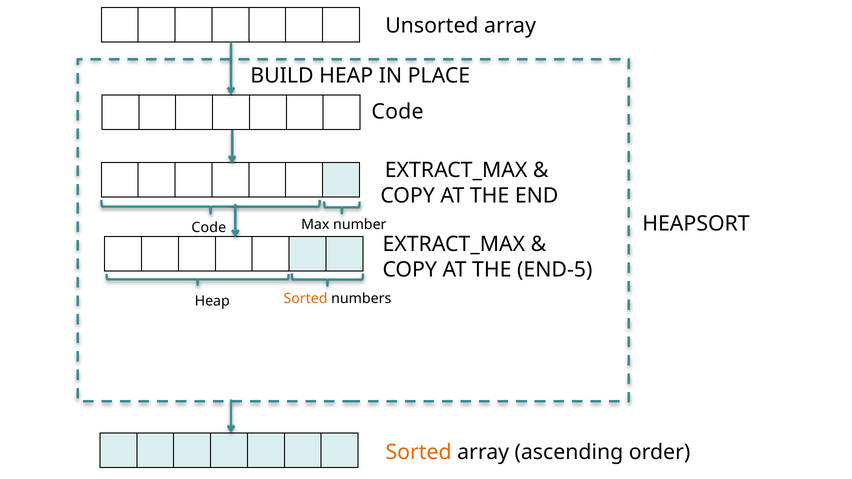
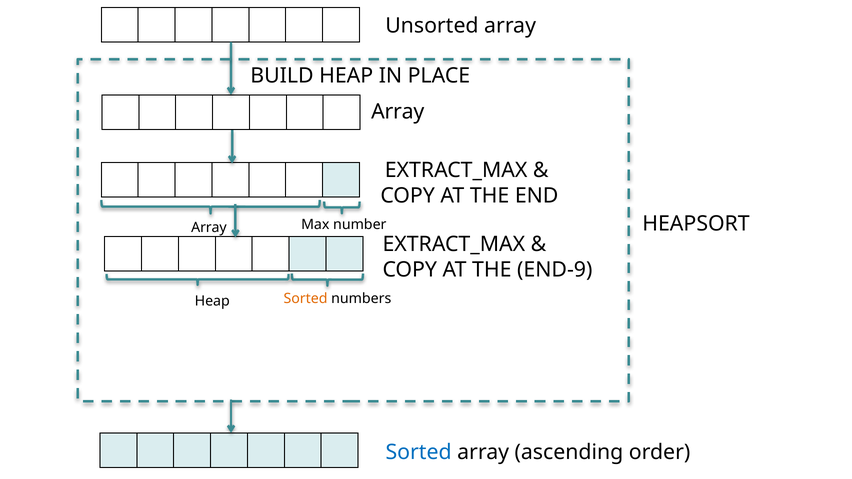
Code at (398, 112): Code -> Array
Code at (209, 227): Code -> Array
END-5: END-5 -> END-9
Sorted at (419, 453) colour: orange -> blue
